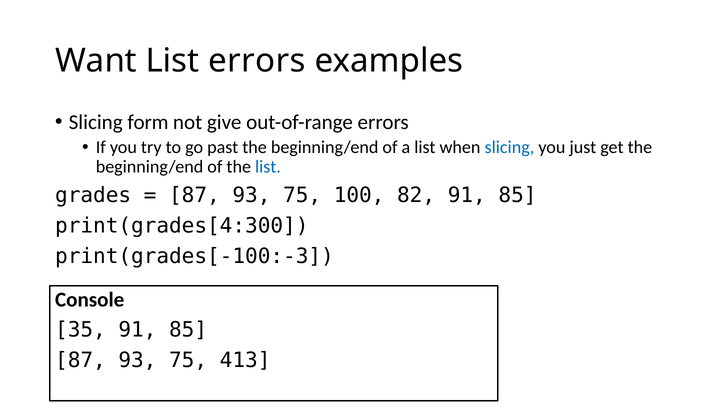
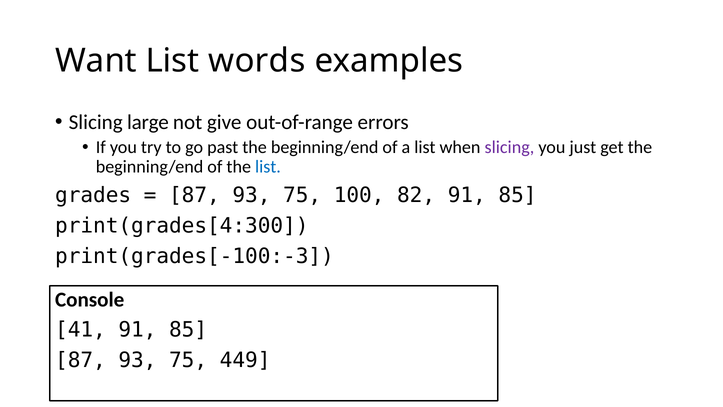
List errors: errors -> words
form: form -> large
slicing at (509, 147) colour: blue -> purple
35: 35 -> 41
413: 413 -> 449
